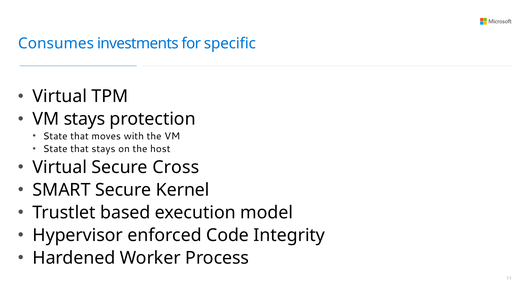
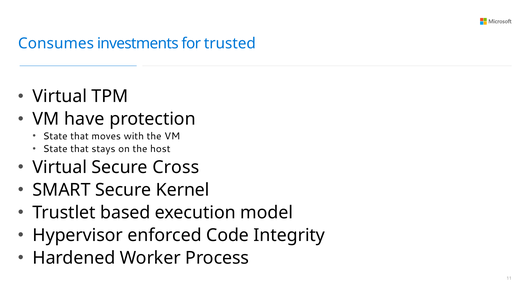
specific: specific -> trusted
VM stays: stays -> have
